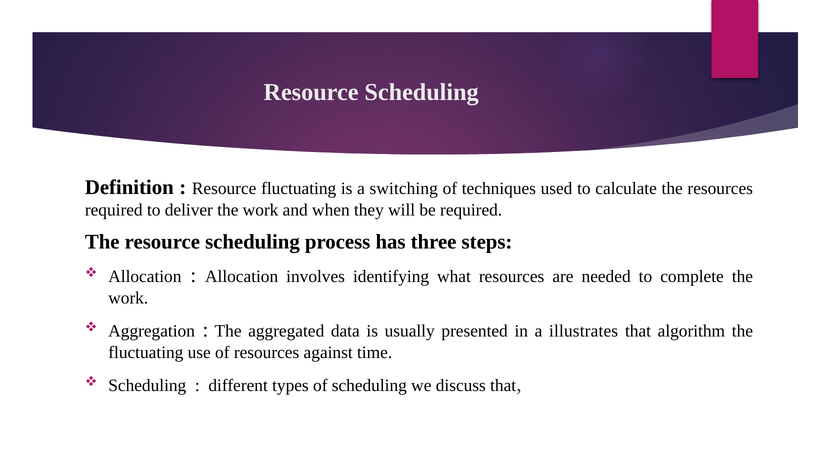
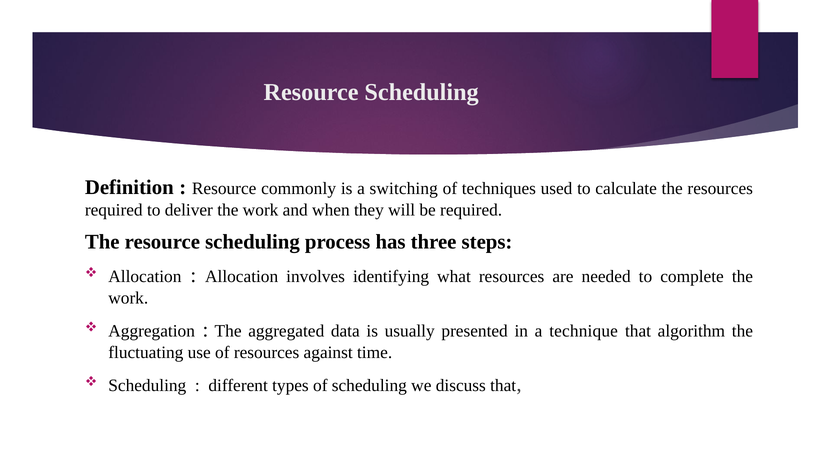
Resource fluctuating: fluctuating -> commonly
illustrates: illustrates -> technique
